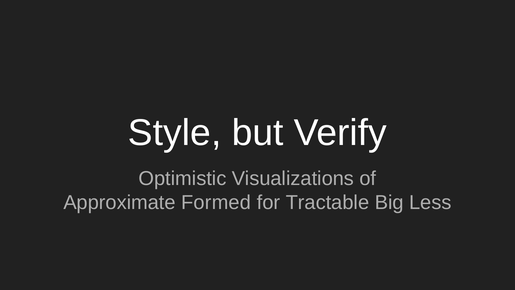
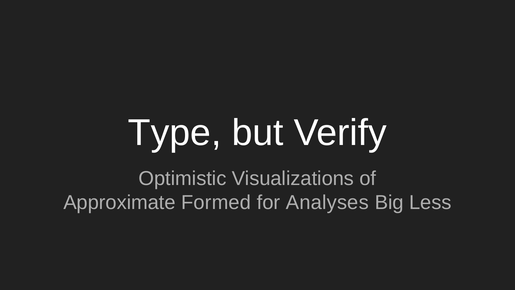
Style: Style -> Type
Tractable: Tractable -> Analyses
